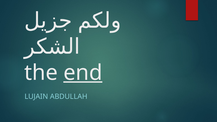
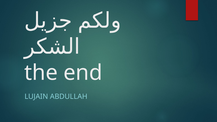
end underline: present -> none
